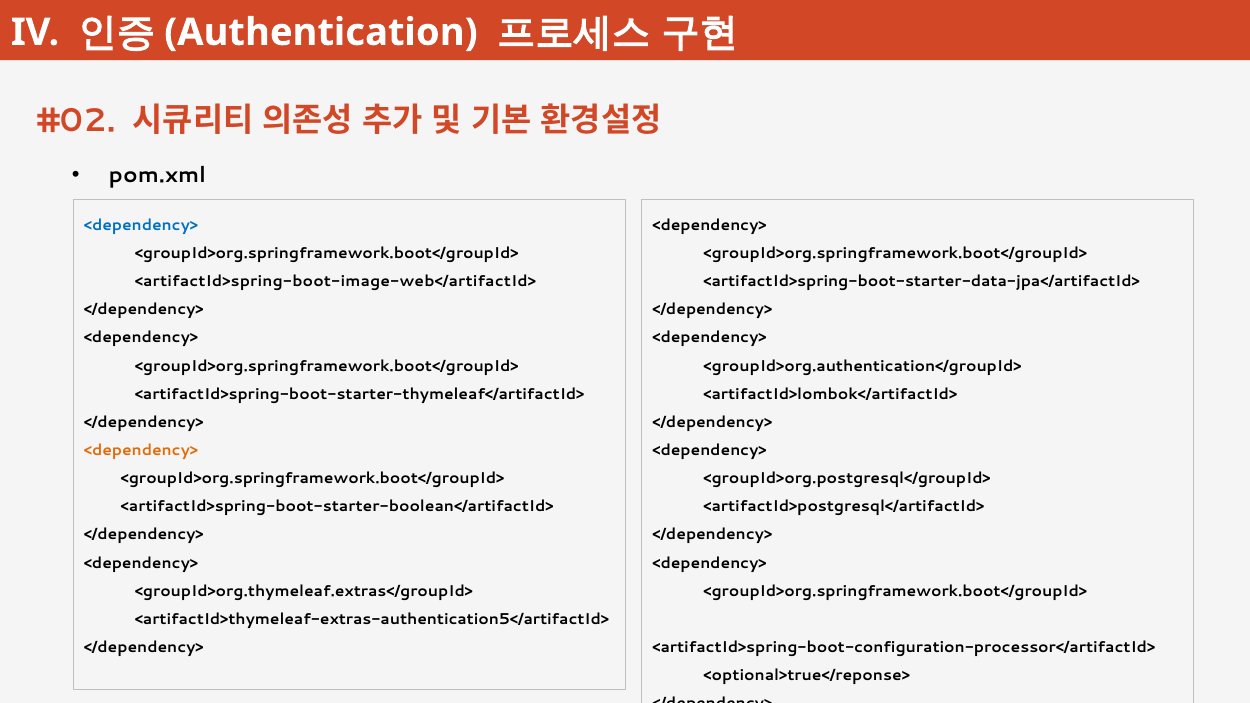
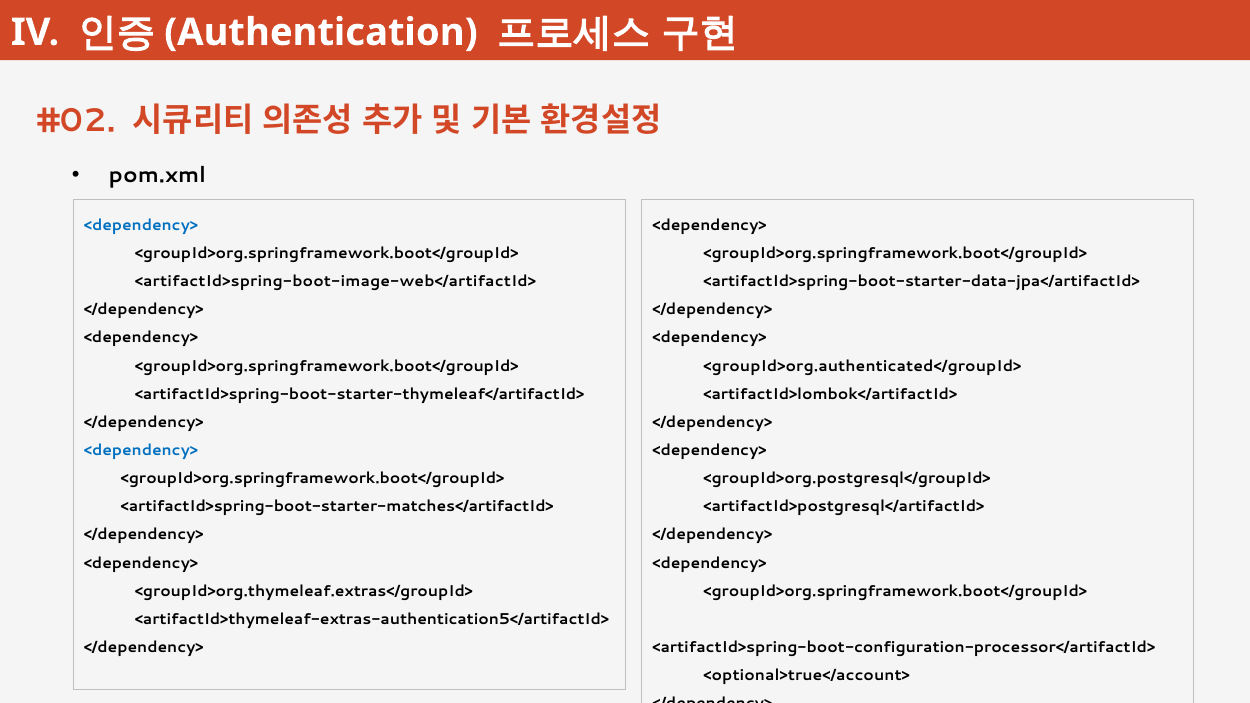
<groupId>org.authentication</groupId>: <groupId>org.authentication</groupId> -> <groupId>org.authenticated</groupId>
<dependency> at (141, 450) colour: orange -> blue
<artifactId>spring-boot-starter-boolean</artifactId>: <artifactId>spring-boot-starter-boolean</artifactId> -> <artifactId>spring-boot-starter-matches</artifactId>
<optional>true</reponse>: <optional>true</reponse> -> <optional>true</account>
